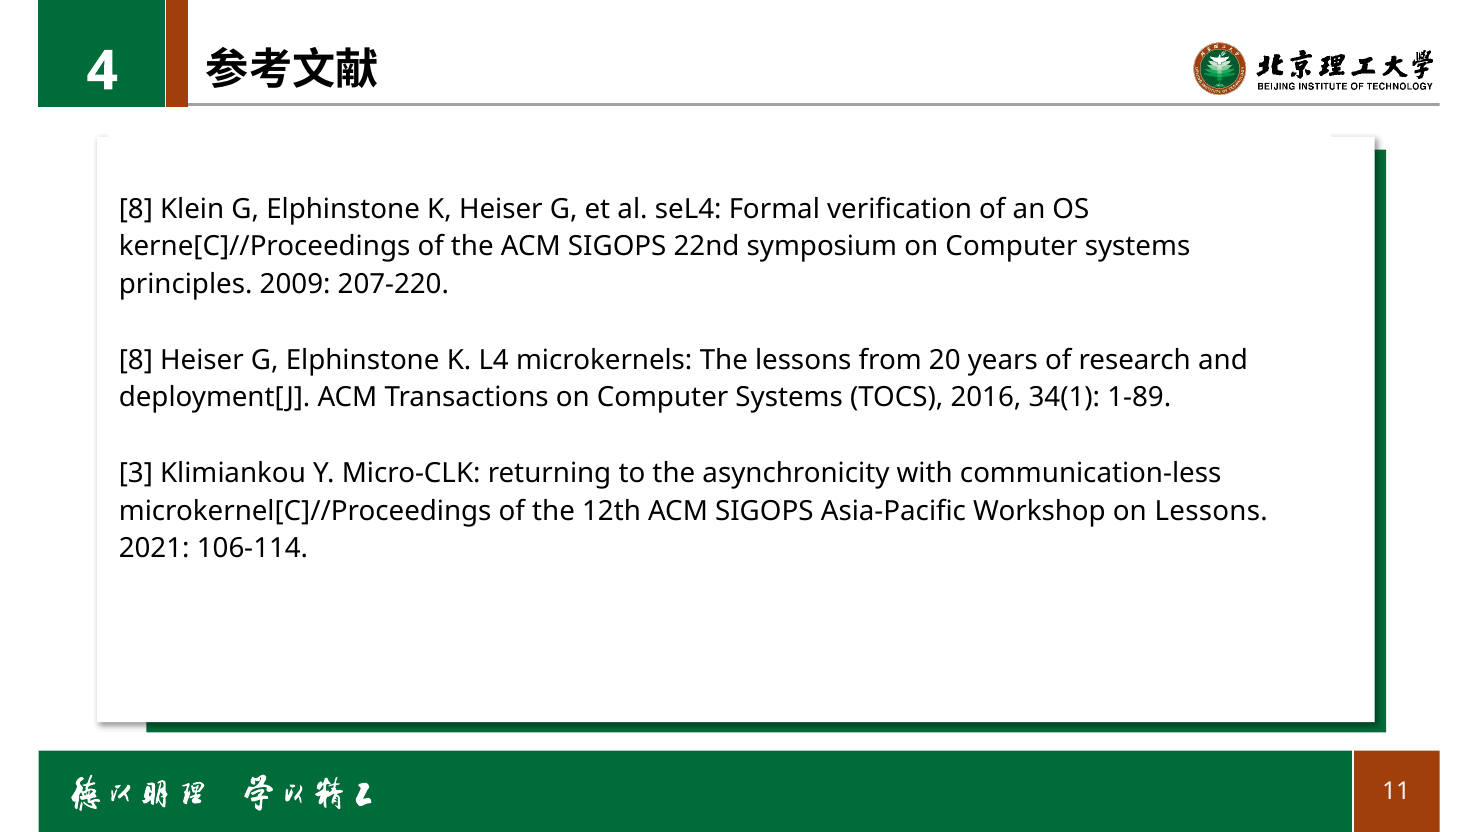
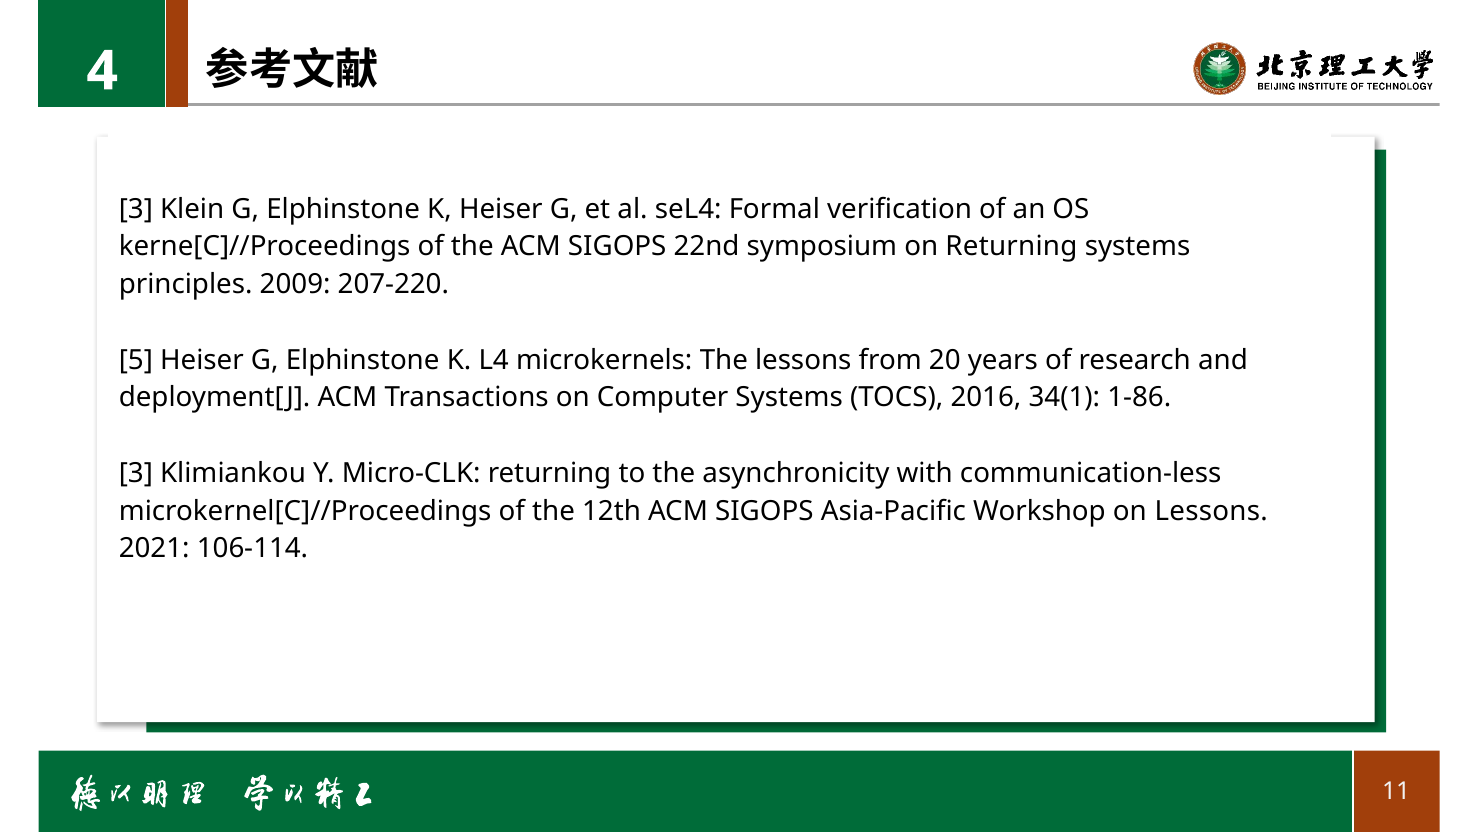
8 at (136, 209): 8 -> 3
symposium on Computer: Computer -> Returning
8 at (136, 360): 8 -> 5
1-89: 1-89 -> 1-86
